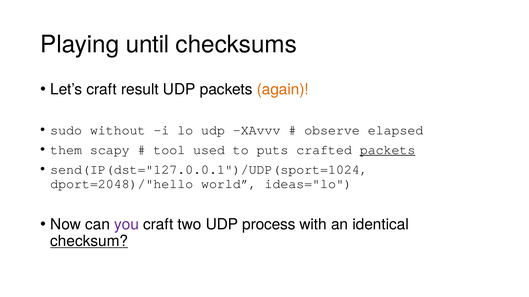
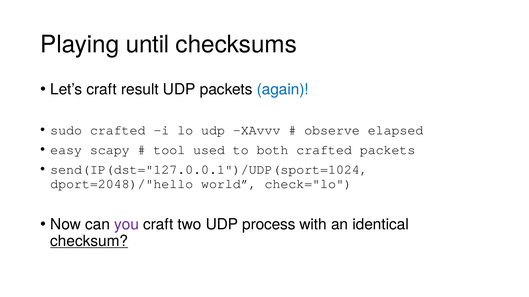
again colour: orange -> blue
sudo without: without -> crafted
them: them -> easy
puts: puts -> both
packets at (388, 150) underline: present -> none
ideas="lo: ideas="lo -> check="lo
